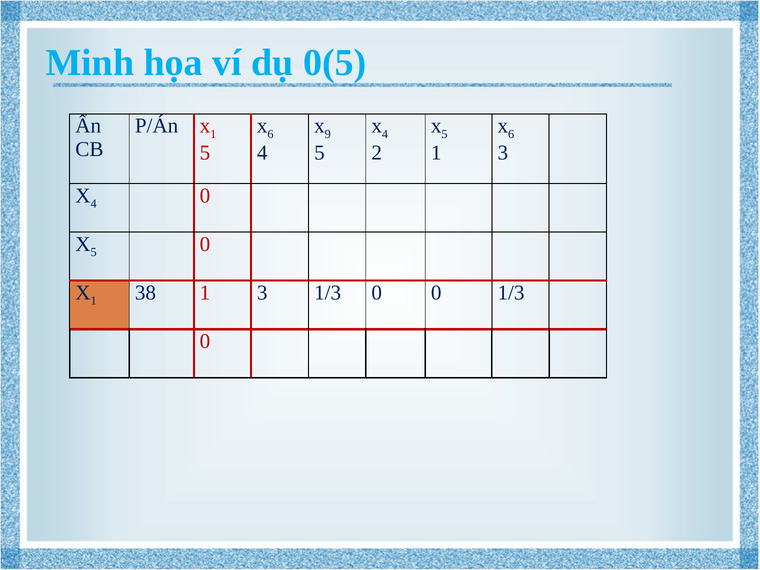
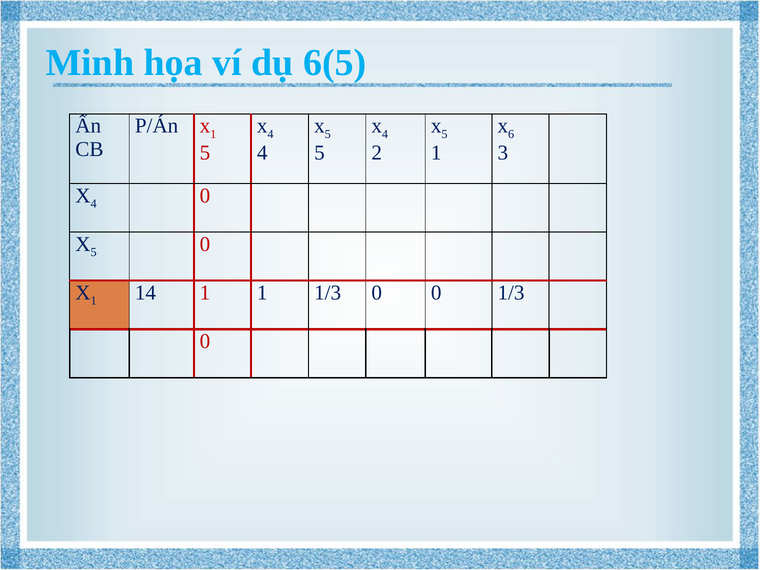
0(5: 0(5 -> 6(5
6 at (270, 134): 6 -> 4
9 at (328, 134): 9 -> 5
38: 38 -> 14
1 3: 3 -> 1
